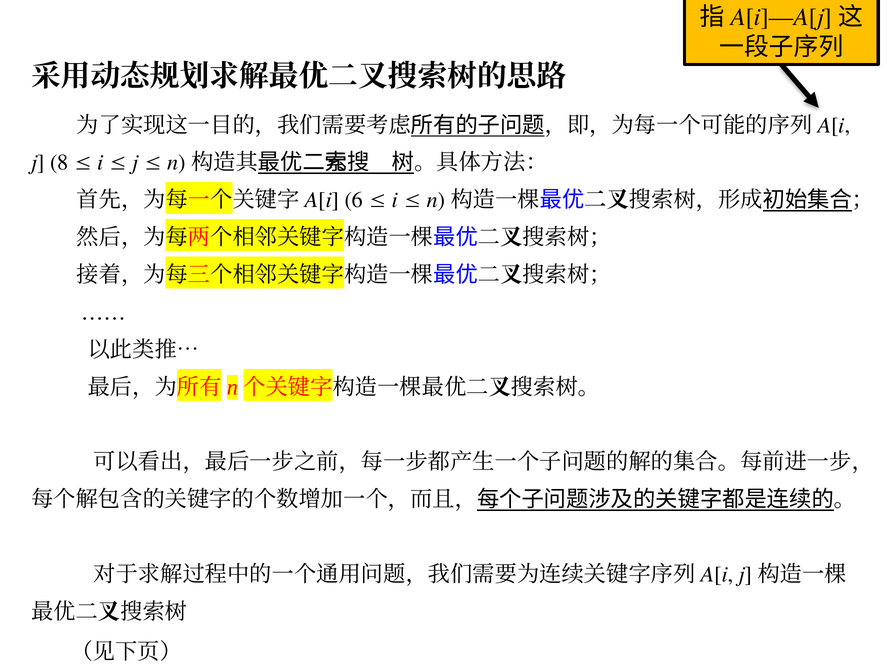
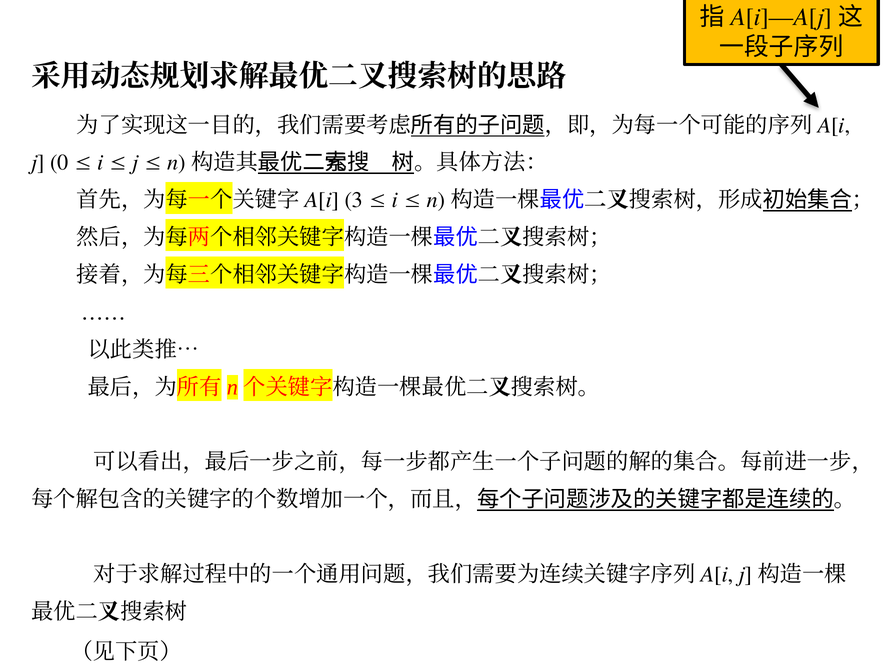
8: 8 -> 0
6: 6 -> 3
